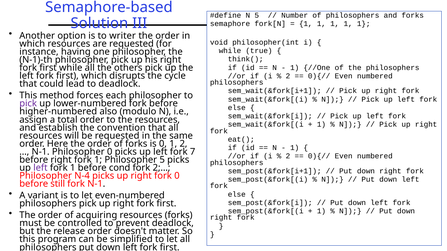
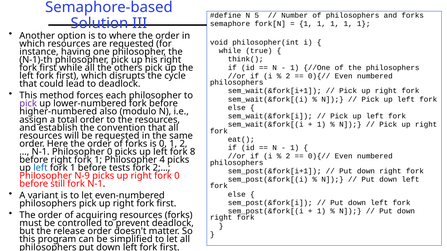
writer: writer -> where
7: 7 -> 8
Philosopher 5: 5 -> 4
left at (40, 168) colour: purple -> blue
cond: cond -> tests
N-4: N-4 -> N-9
